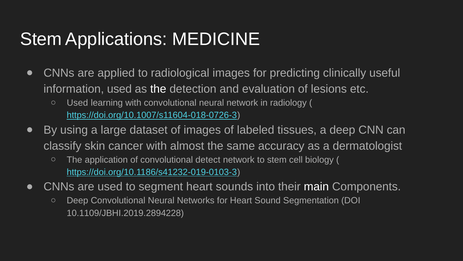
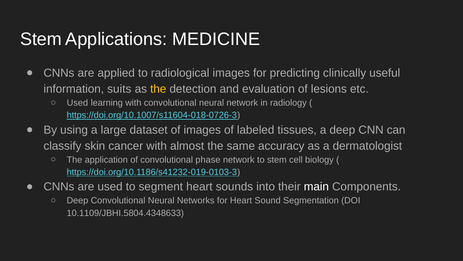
information used: used -> suits
the at (158, 89) colour: white -> yellow
detect: detect -> phase
10.1109/JBHI.2019.2894228: 10.1109/JBHI.2019.2894228 -> 10.1109/JBHI.5804.4348633
